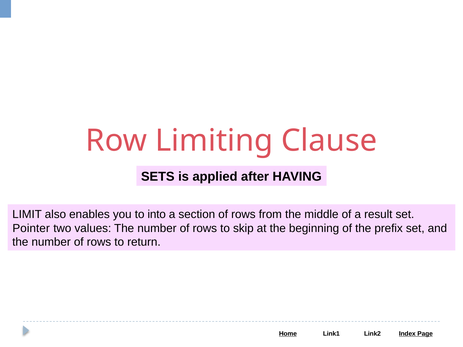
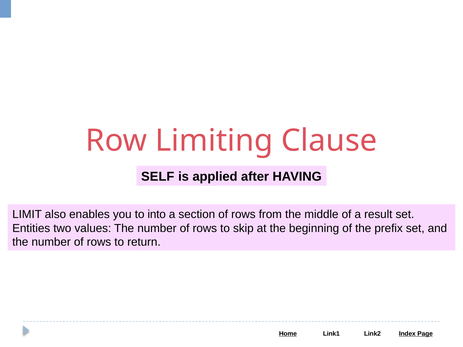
SETS: SETS -> SELF
Pointer: Pointer -> Entities
